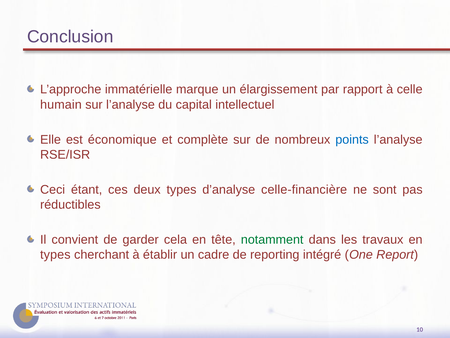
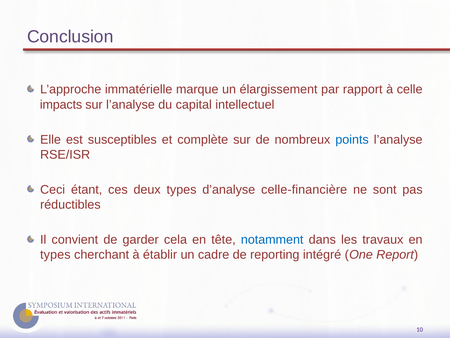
humain: humain -> impacts
économique: économique -> susceptibles
notamment colour: green -> blue
